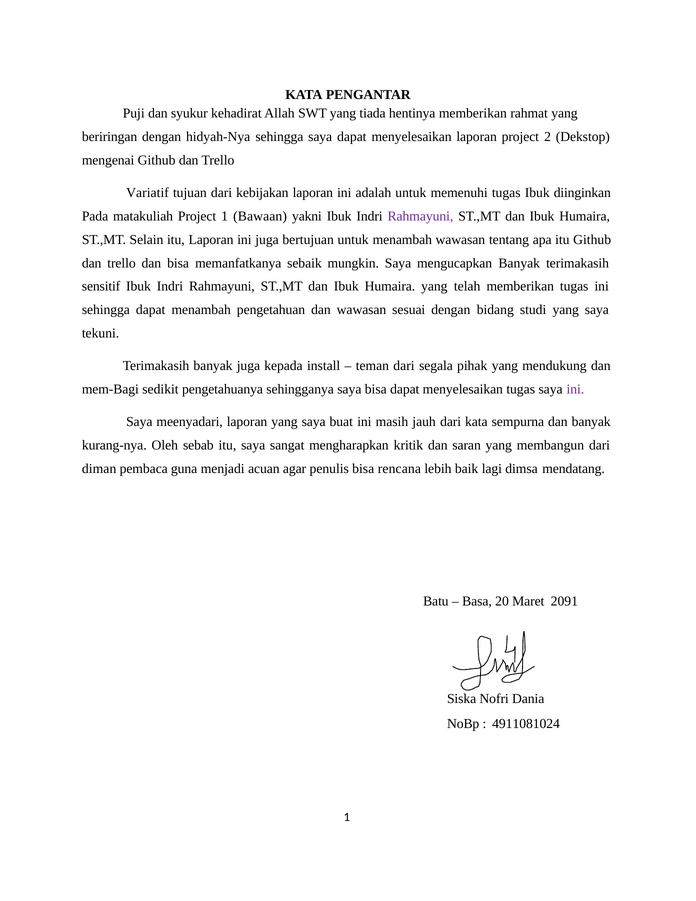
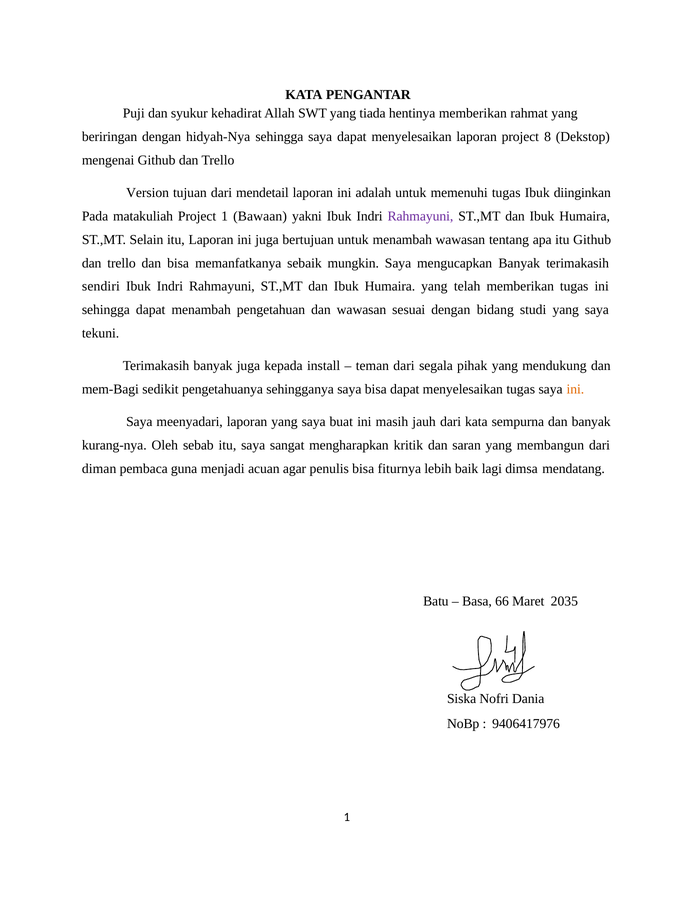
2: 2 -> 8
Variatif: Variatif -> Version
kebijakan: kebijakan -> mendetail
sensitif: sensitif -> sendiri
ini at (575, 389) colour: purple -> orange
rencana: rencana -> fiturnya
20: 20 -> 66
2091: 2091 -> 2035
4911081024: 4911081024 -> 9406417976
